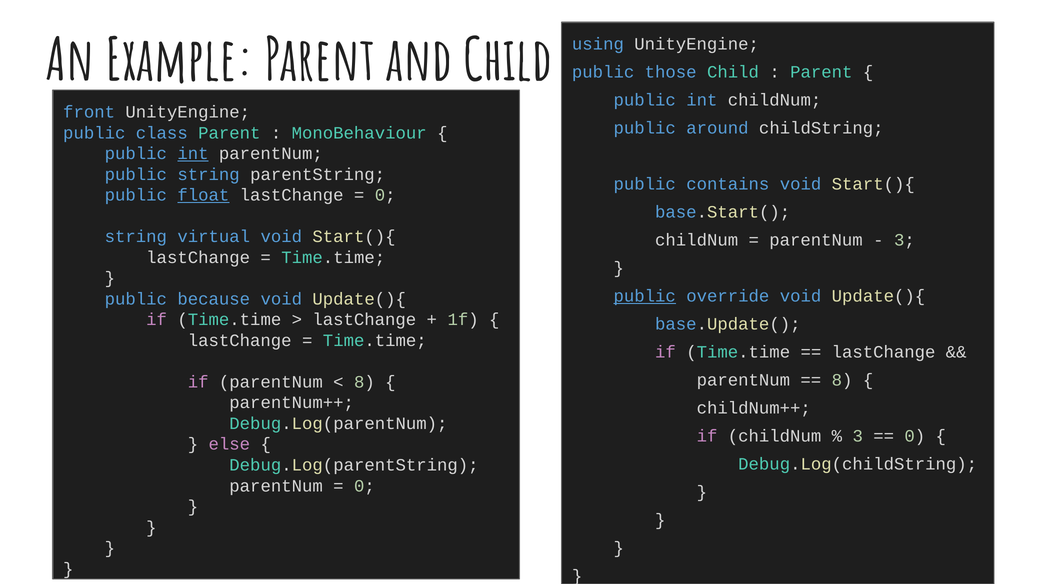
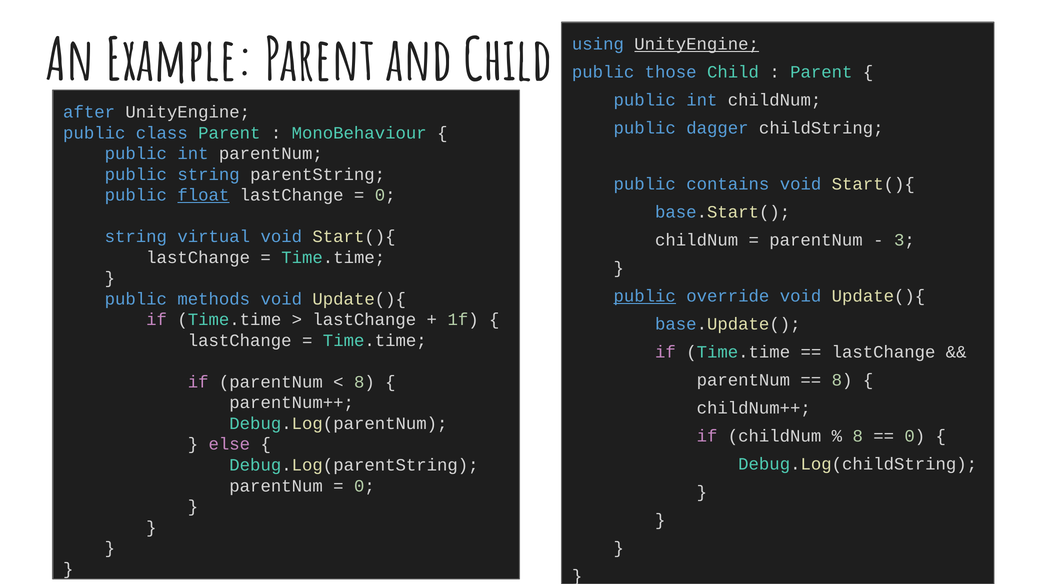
UnityEngine at (697, 44) underline: none -> present
front: front -> after
around: around -> dagger
int at (193, 154) underline: present -> none
because: because -> methods
3 at (858, 436): 3 -> 8
